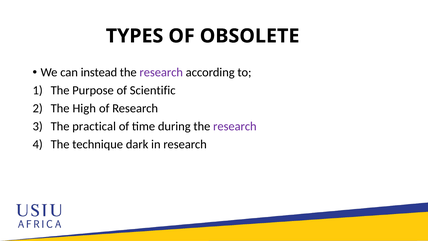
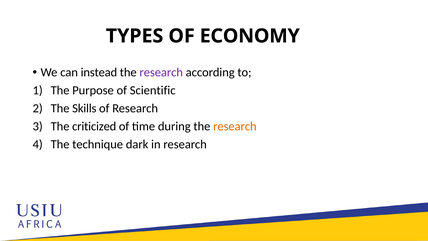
OBSOLETE: OBSOLETE -> ECONOMY
High: High -> Skills
practical: practical -> criticized
research at (235, 126) colour: purple -> orange
